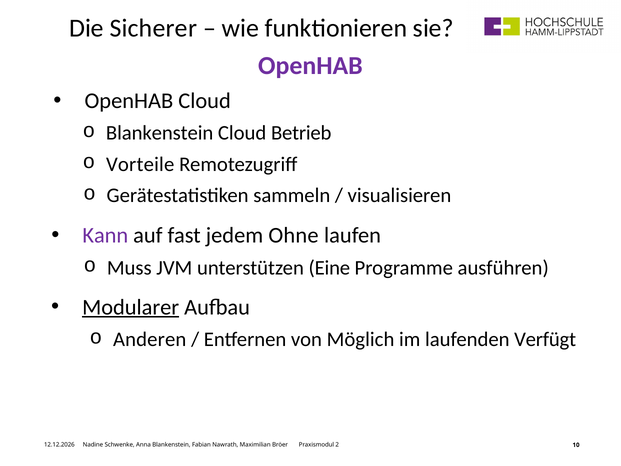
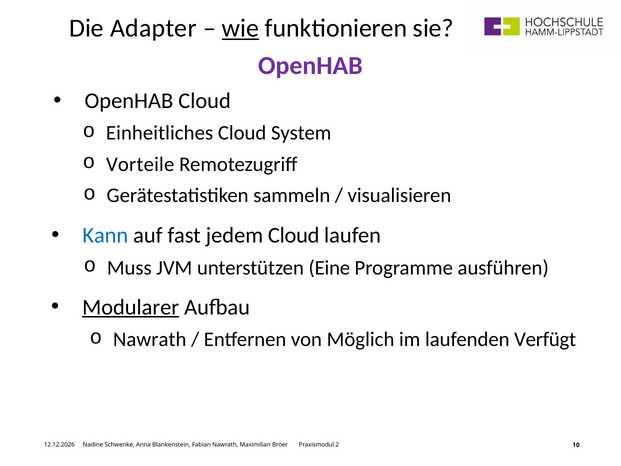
Sicherer: Sicherer -> Adapter
wie underline: none -> present
Blankenstein at (160, 133): Blankenstein -> Einheitliches
Betrieb: Betrieb -> System
Kann colour: purple -> blue
jedem Ohne: Ohne -> Cloud
Anderen at (150, 339): Anderen -> Nawrath
